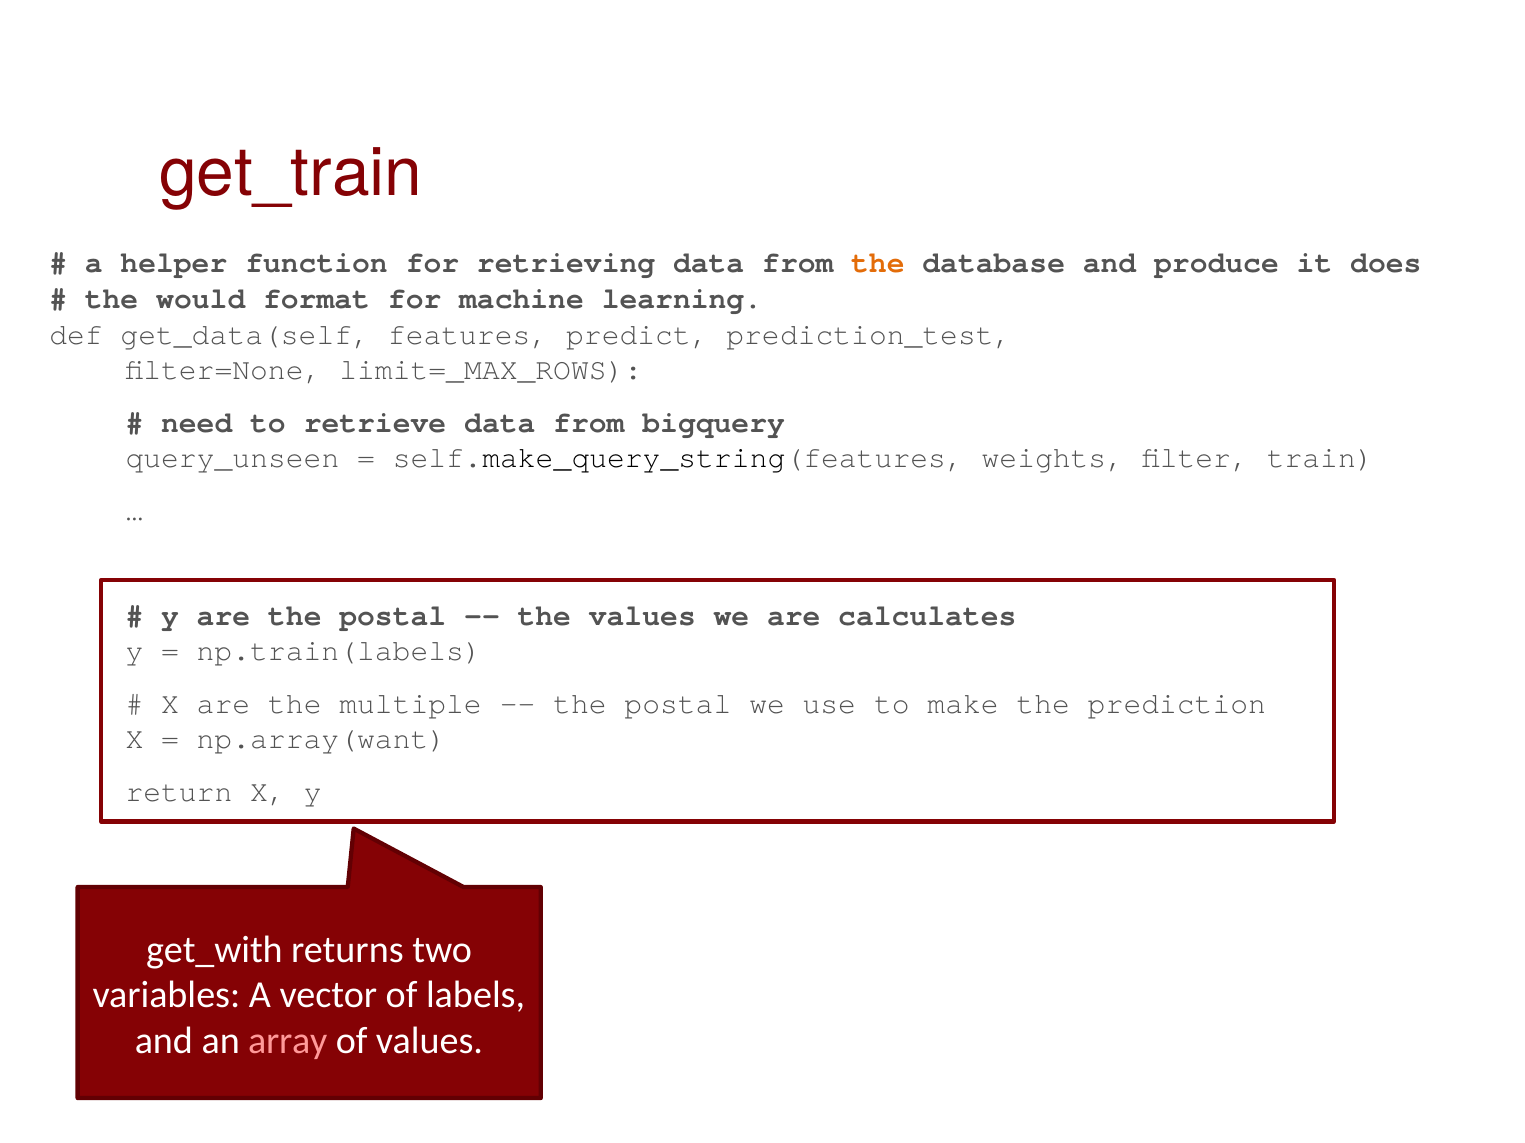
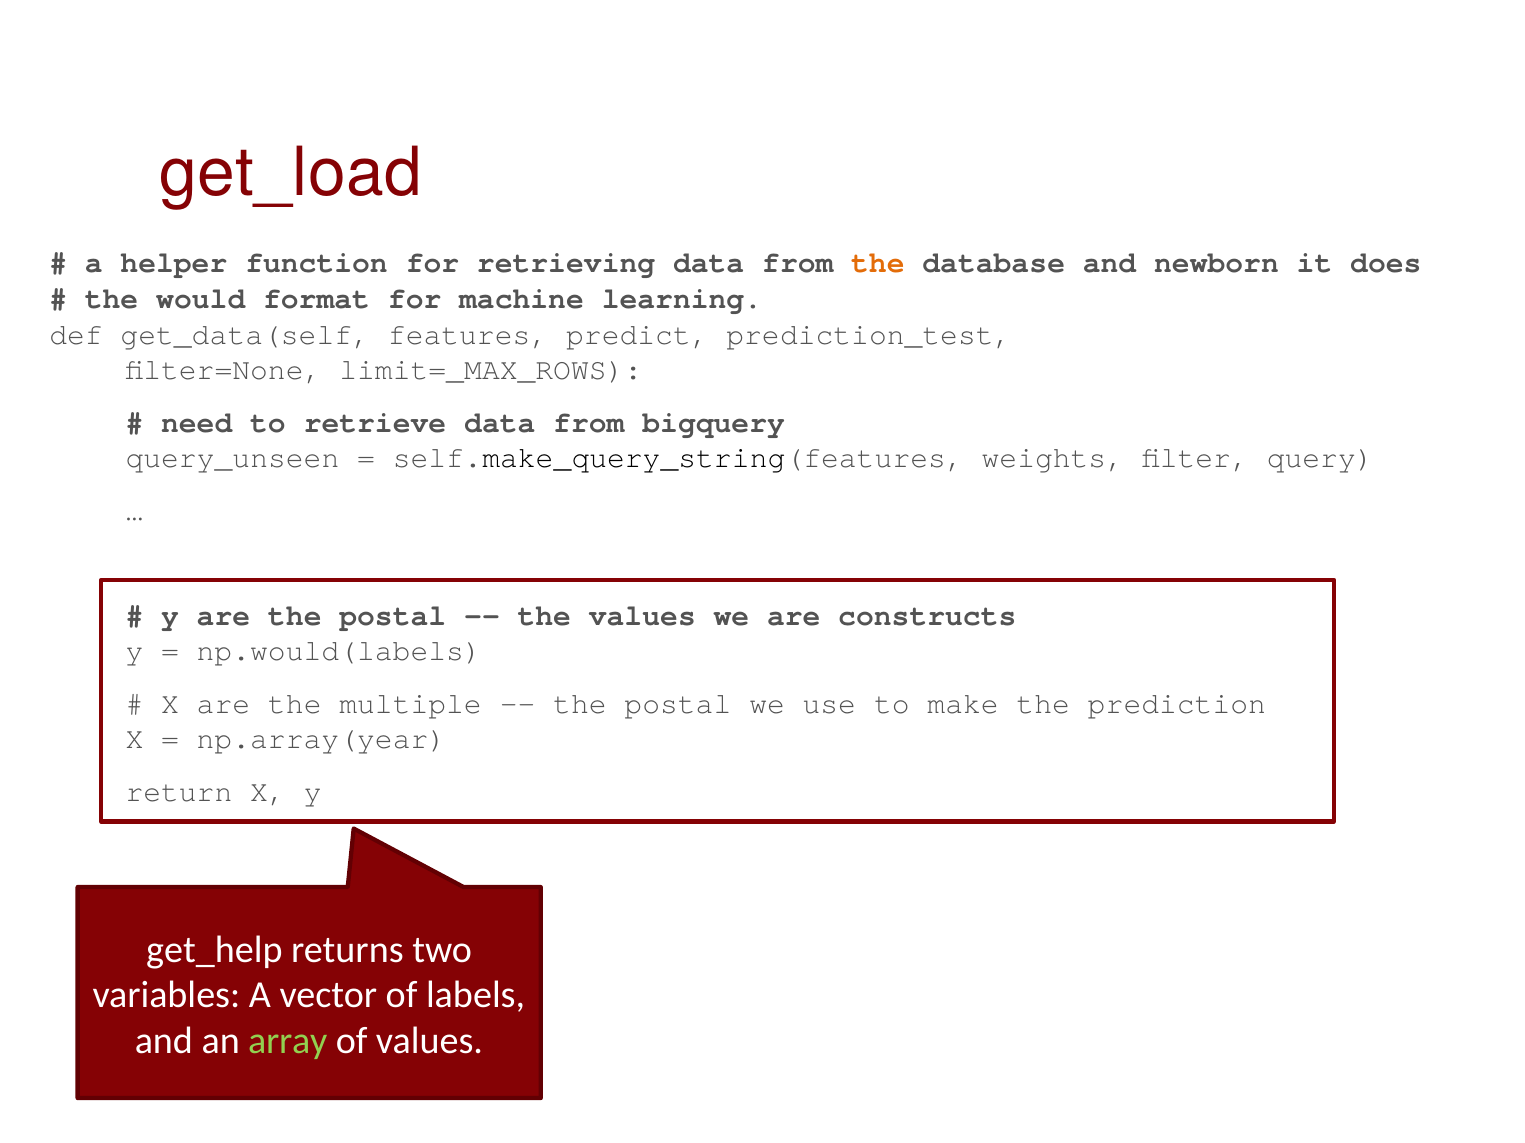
get_train: get_train -> get_load
produce: produce -> newborn
train: train -> query
calculates: calculates -> constructs
np.train(labels: np.train(labels -> np.would(labels
np.array(want: np.array(want -> np.array(year
get_with: get_with -> get_help
array colour: pink -> light green
